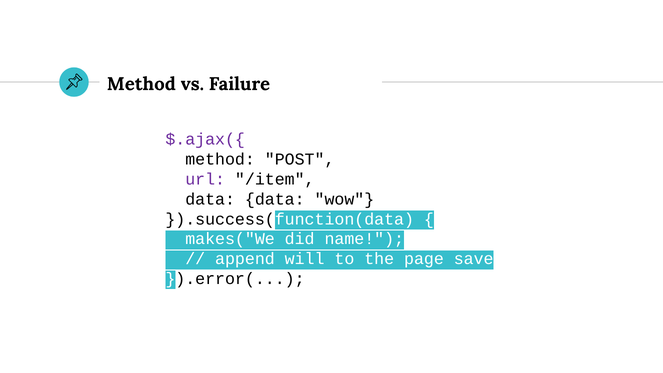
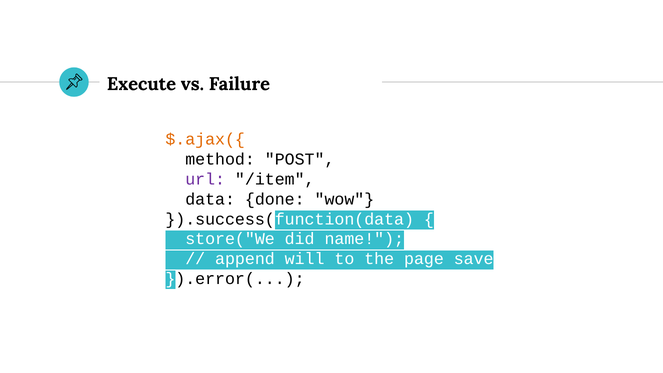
Method at (141, 84): Method -> Execute
$.ajax({ colour: purple -> orange
data data: data -> done
makes("We: makes("We -> store("We
